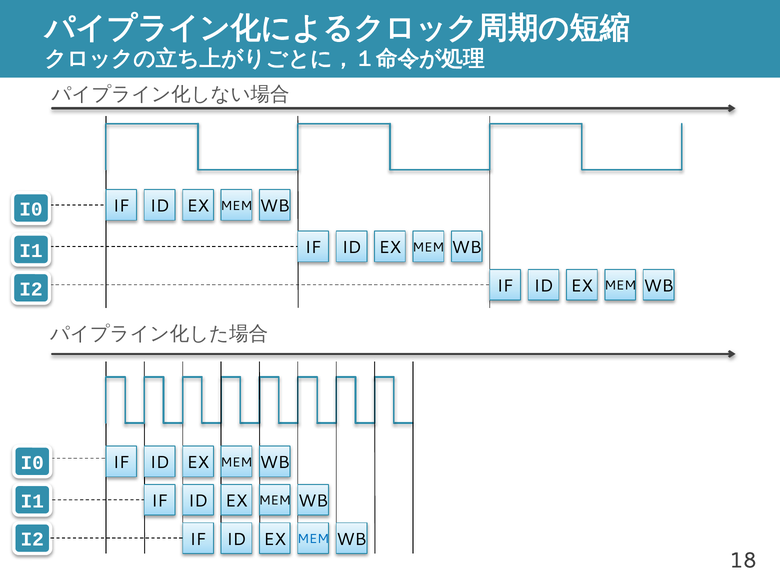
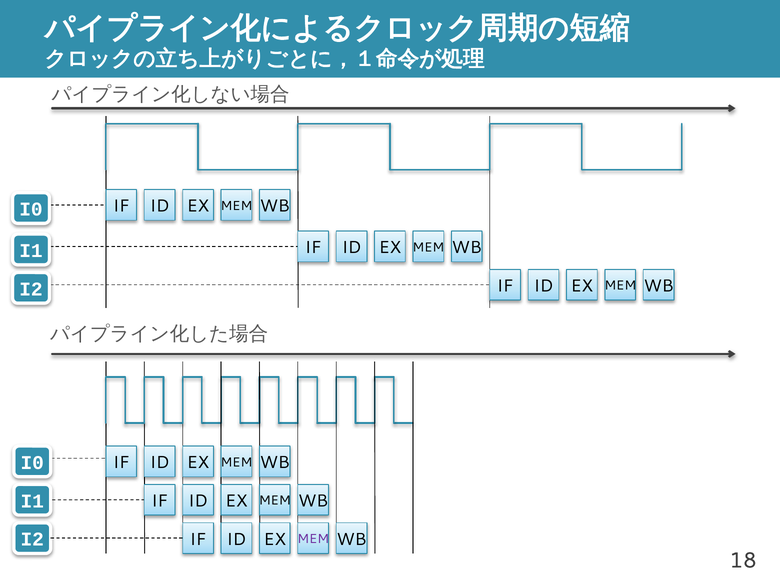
MEM at (313, 539) colour: blue -> purple
